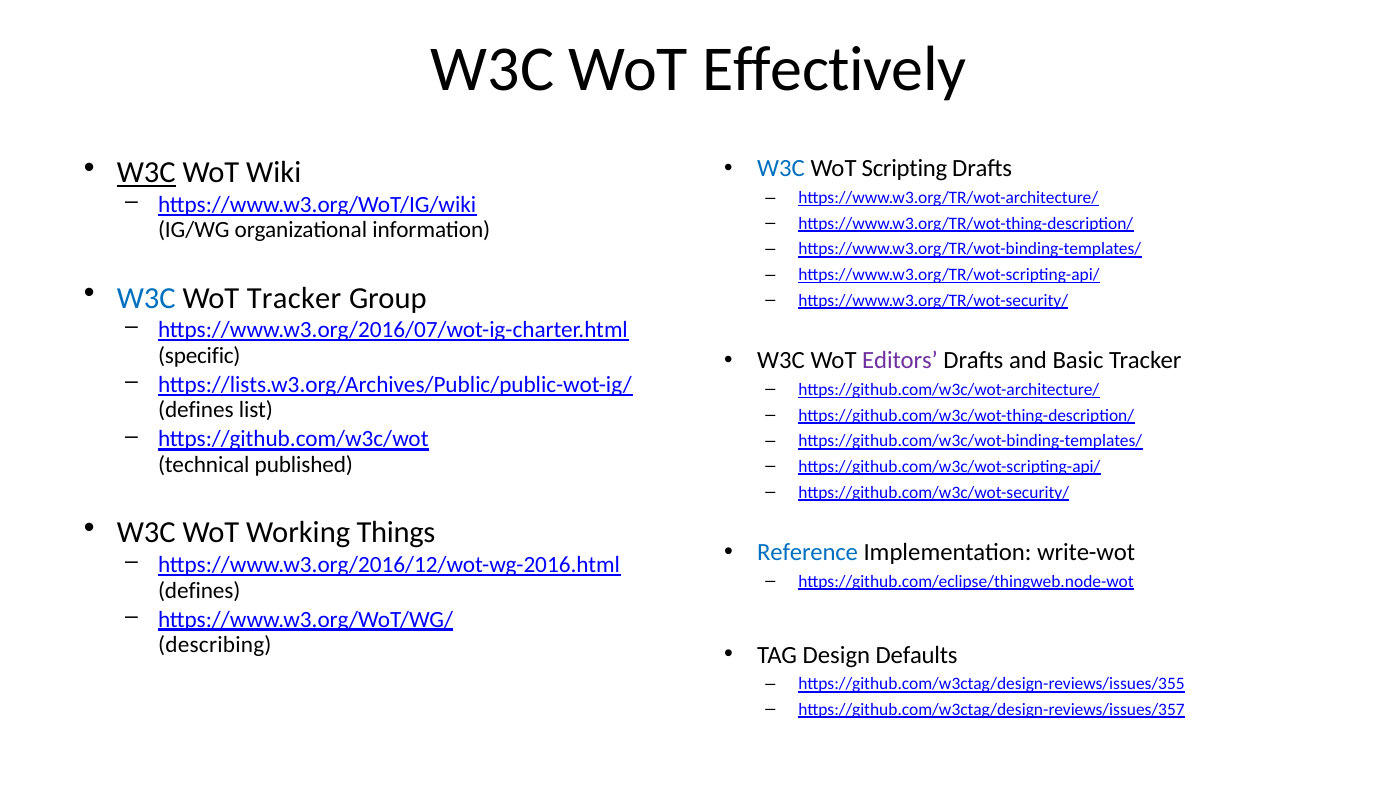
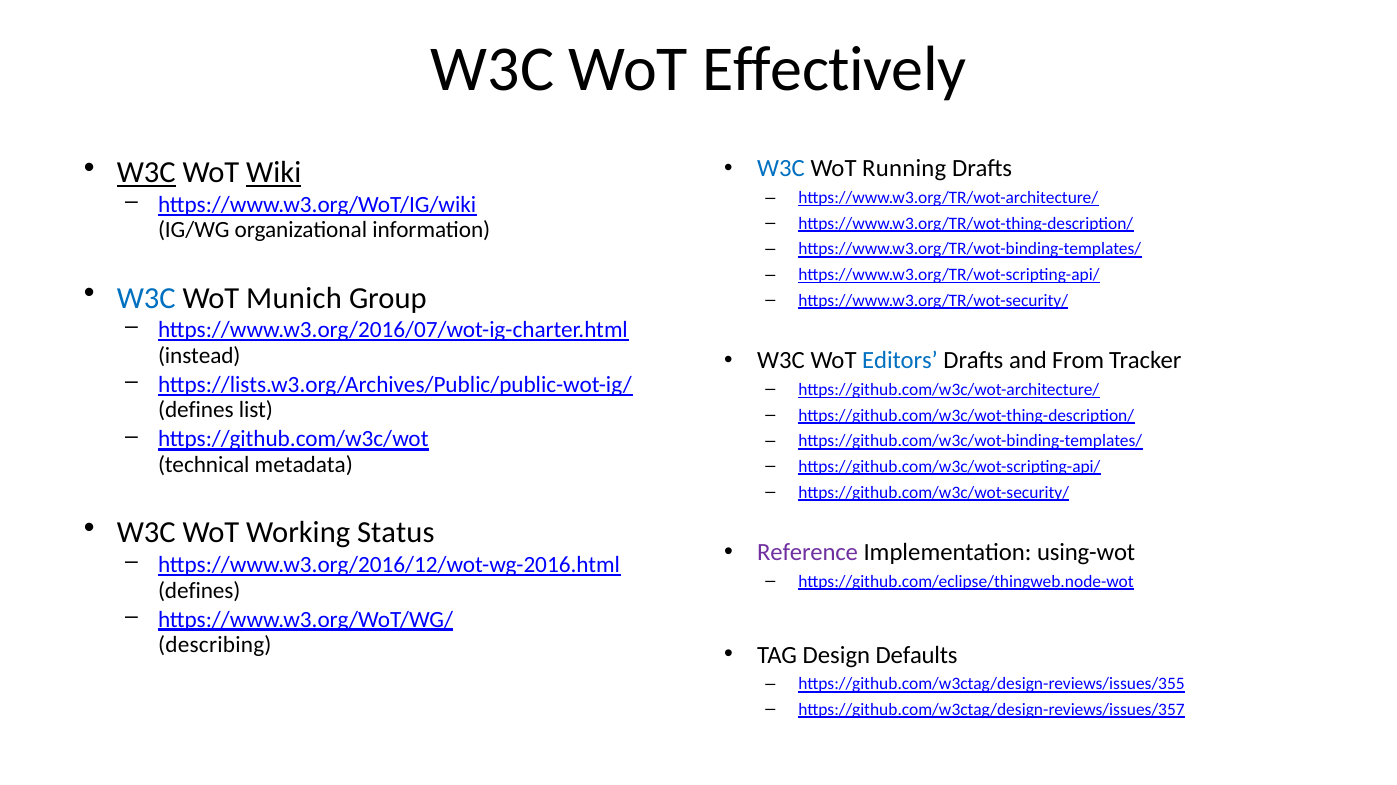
Wiki underline: none -> present
Scripting: Scripting -> Running
WoT Tracker: Tracker -> Munich
specific: specific -> instead
Editors colour: purple -> blue
Basic: Basic -> From
published: published -> metadata
Things: Things -> Status
Reference colour: blue -> purple
write-wot: write-wot -> using-wot
